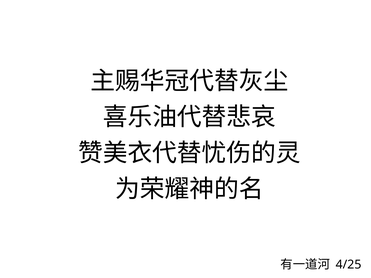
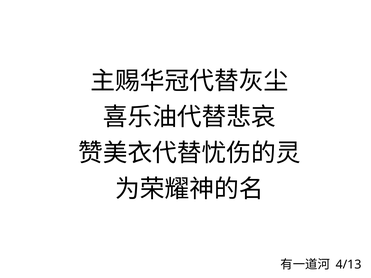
4/25: 4/25 -> 4/13
